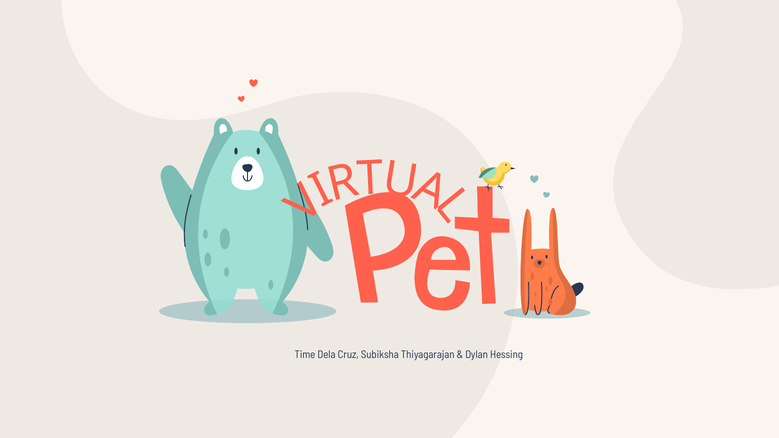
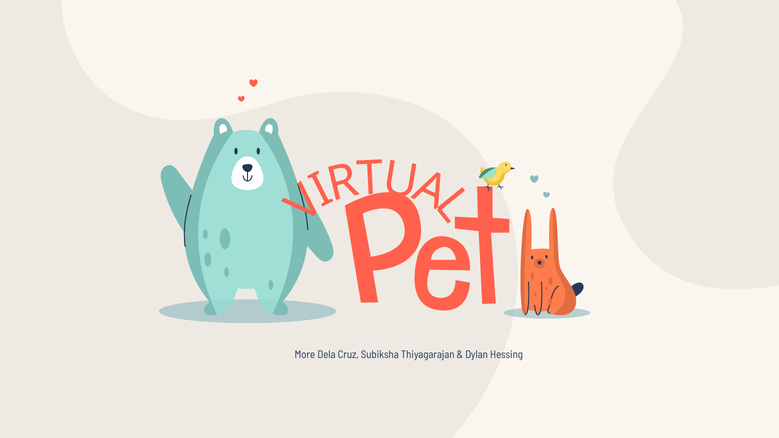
Time: Time -> More
